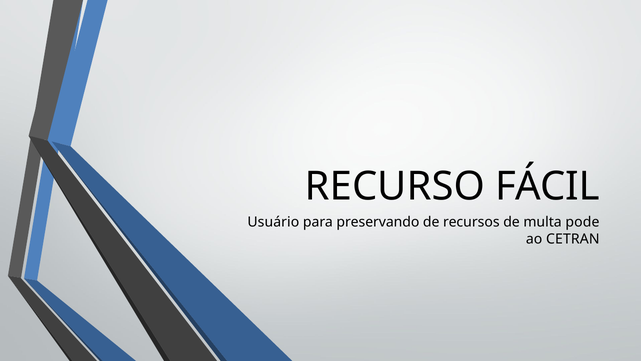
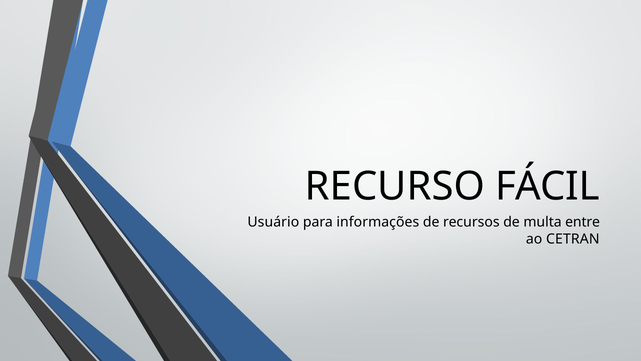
preservando: preservando -> informações
pode: pode -> entre
